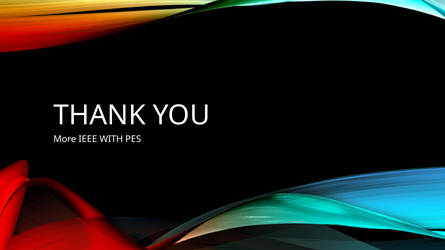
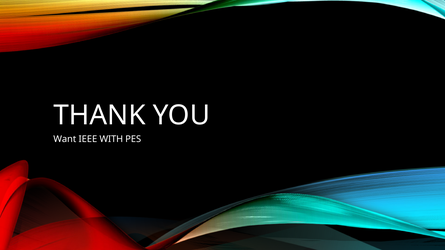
More: More -> Want
